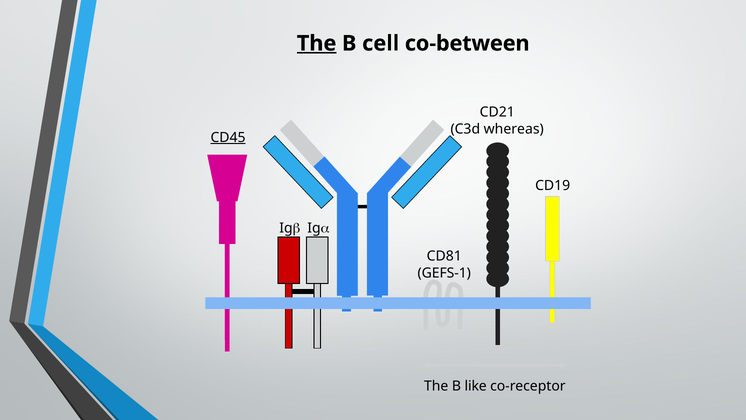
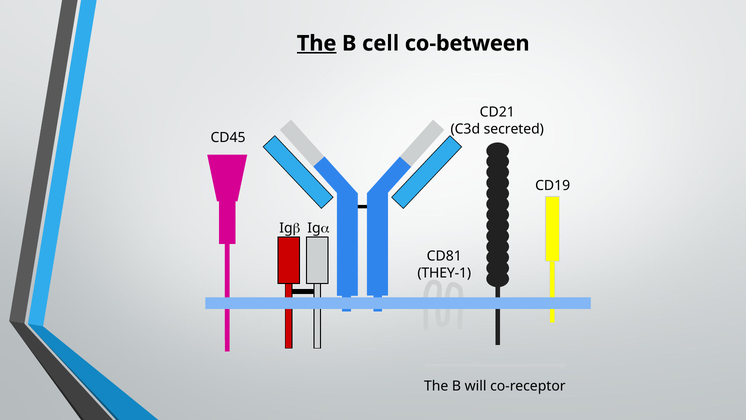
whereas: whereas -> secreted
CD45 underline: present -> none
GEFS-1: GEFS-1 -> THEY-1
like: like -> will
